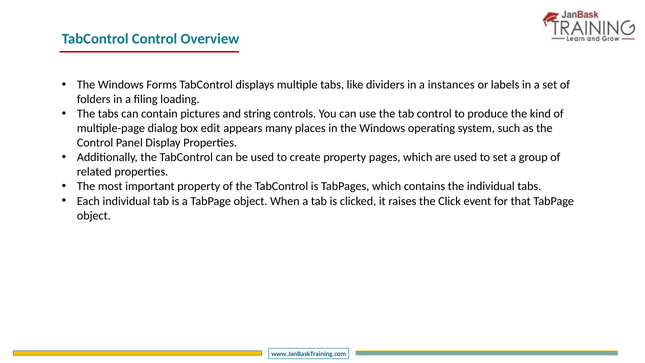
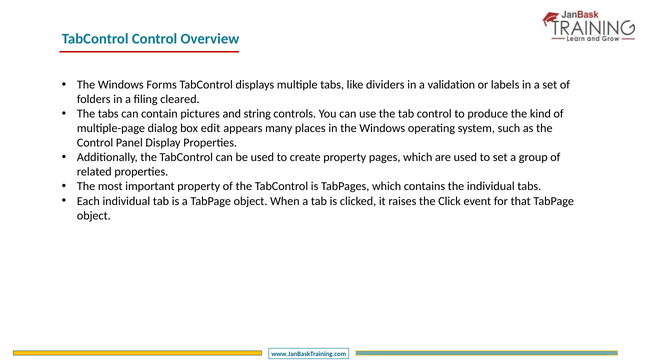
instances: instances -> validation
loading: loading -> cleared
